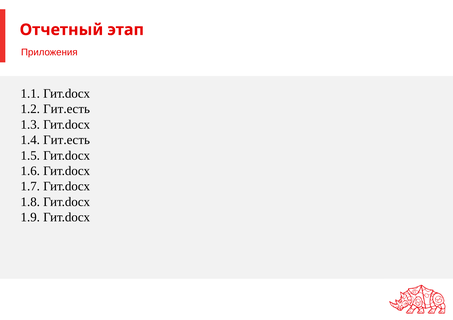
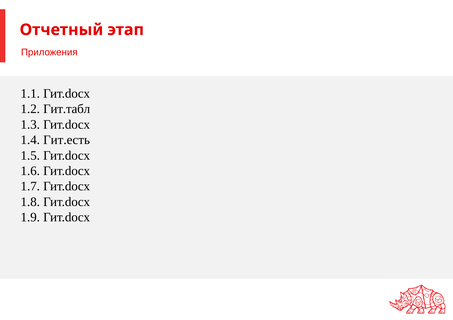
1.2 Гит.есть: Гит.есть -> Гит.табл
